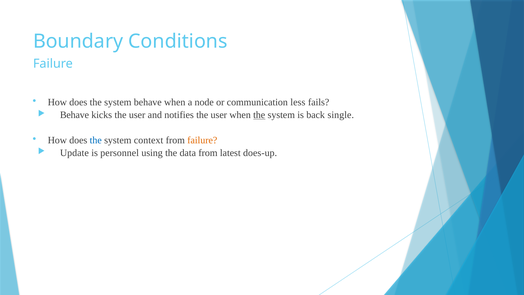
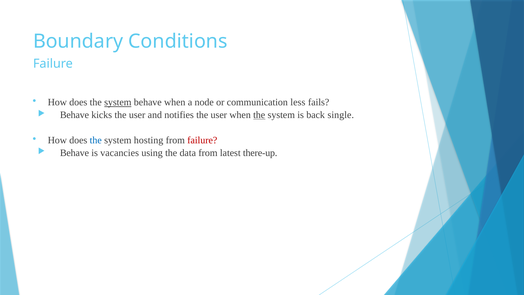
system at (118, 102) underline: none -> present
context: context -> hosting
failure at (202, 140) colour: orange -> red
Update at (74, 153): Update -> Behave
personnel: personnel -> vacancies
does-up: does-up -> there-up
